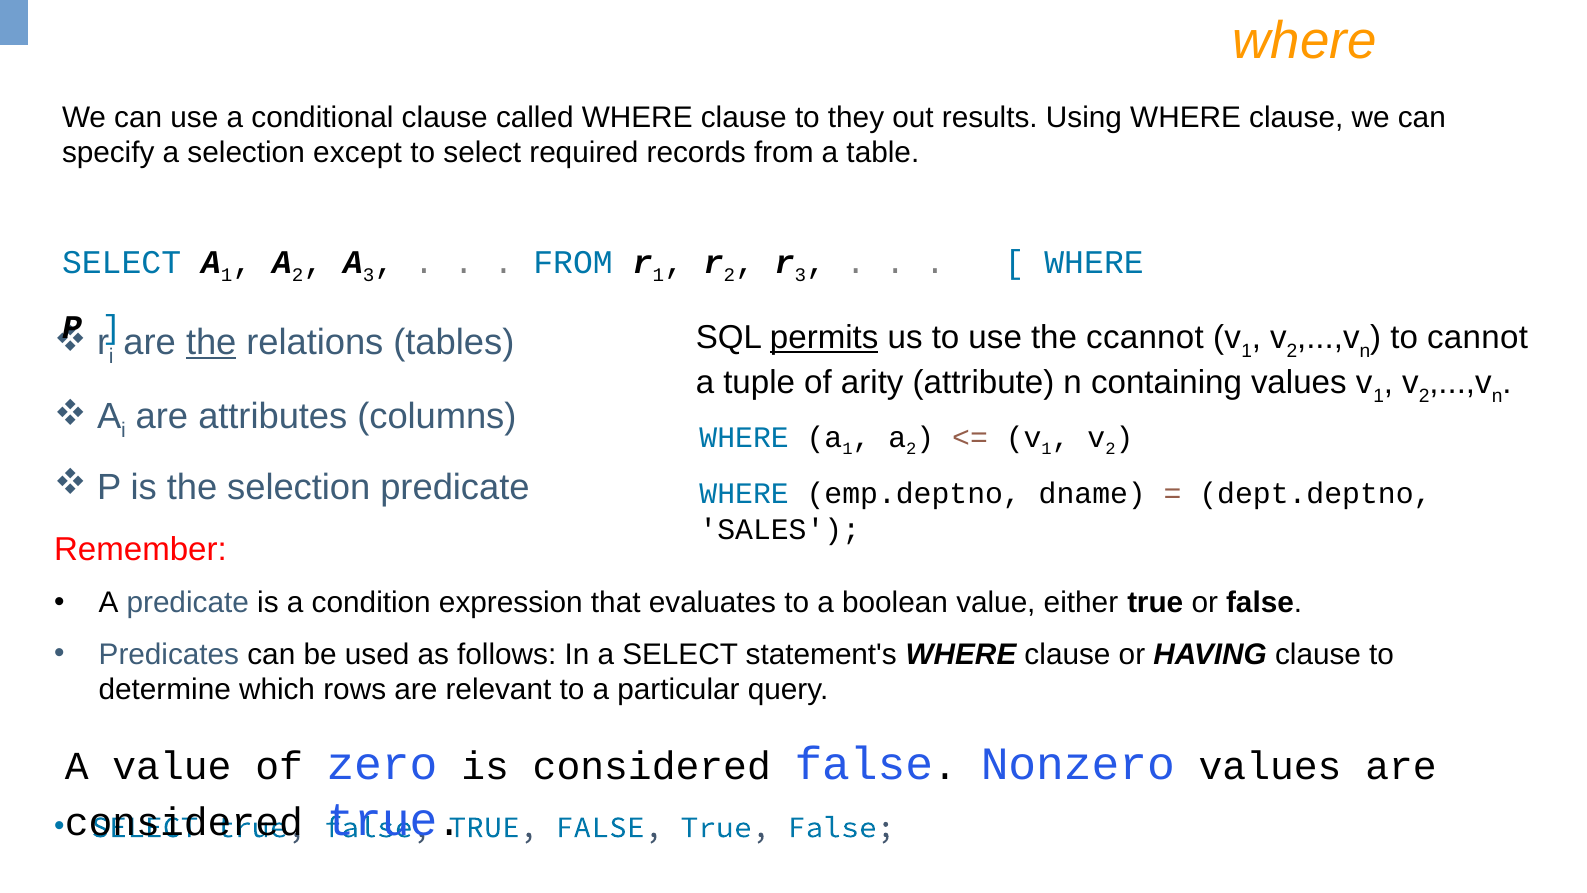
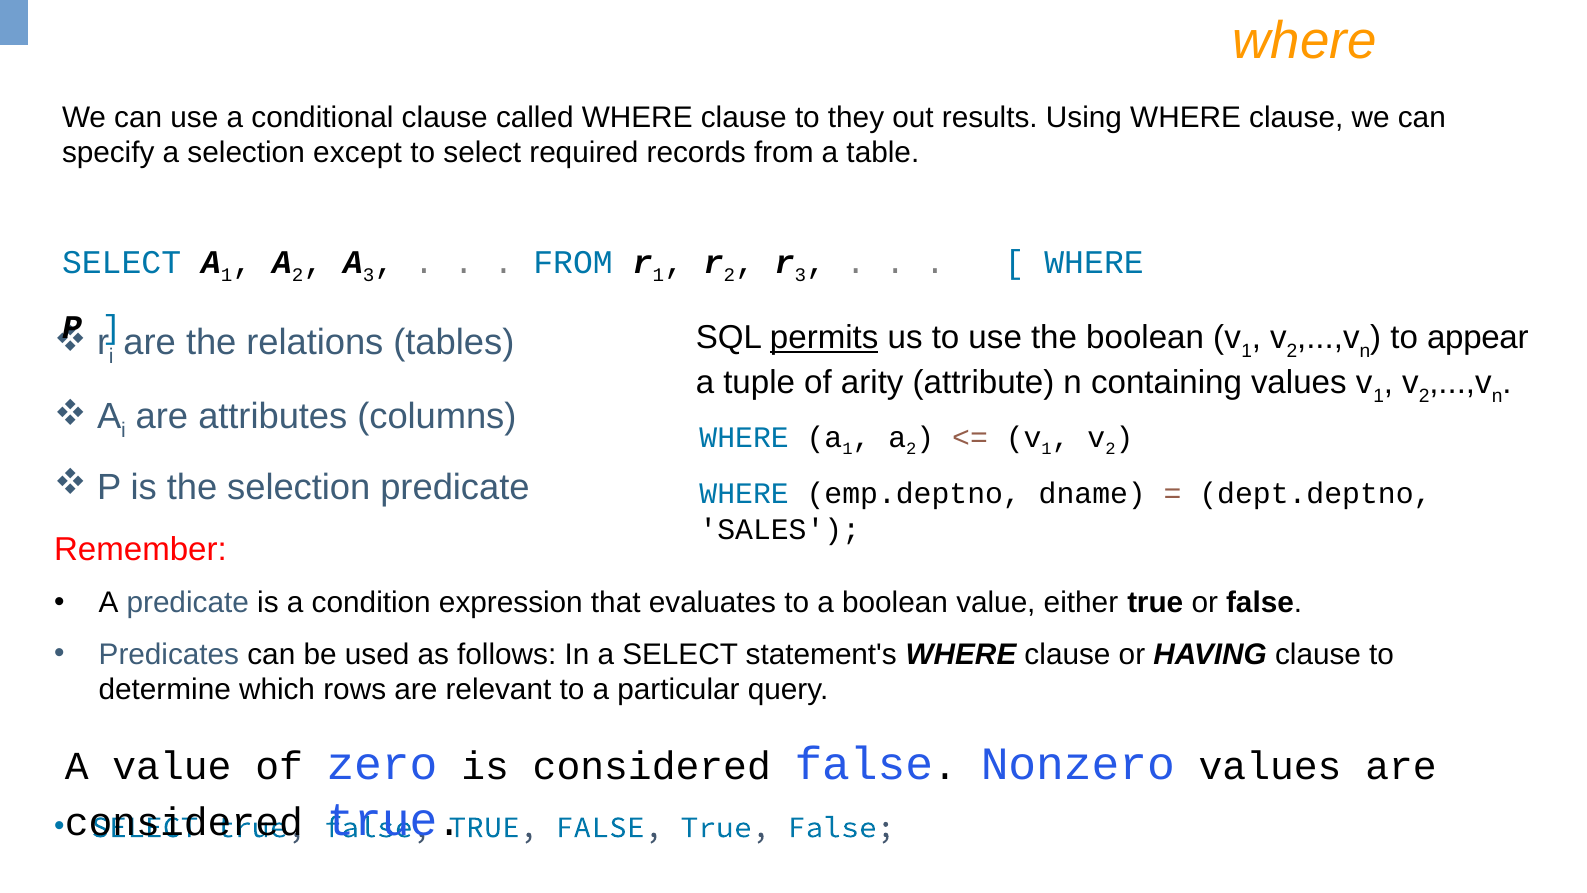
the ccannot: ccannot -> boolean
cannot: cannot -> appear
the at (211, 342) underline: present -> none
